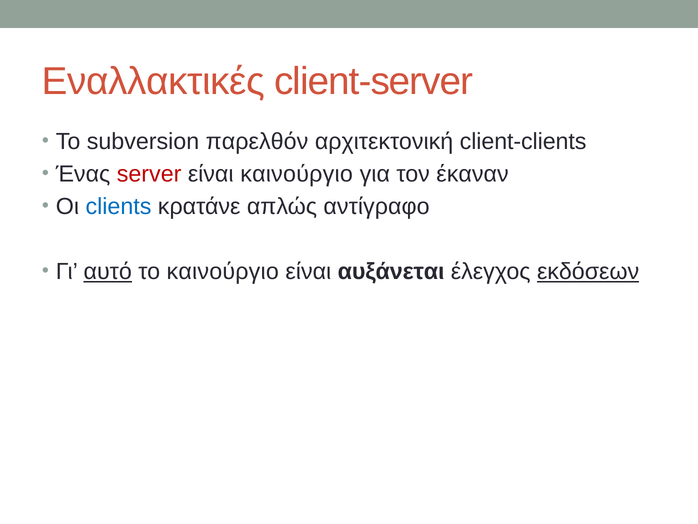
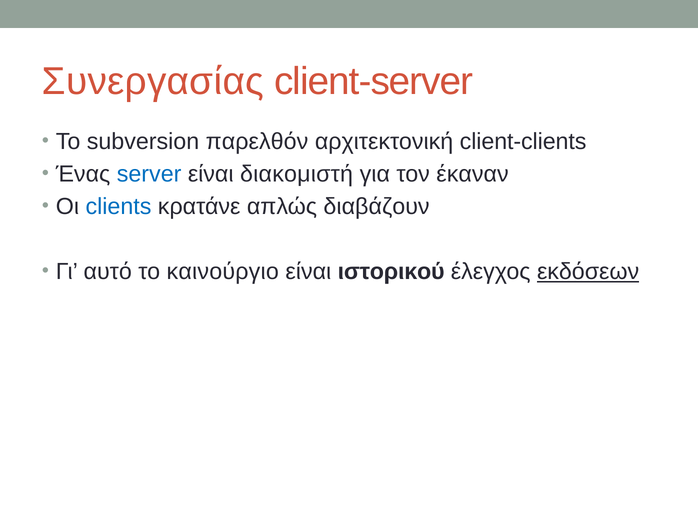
Εναλλακτικές: Εναλλακτικές -> Συνεργασίας
server colour: red -> blue
είναι καινούργιο: καινούργιο -> διακομιστή
αντίγραφο: αντίγραφο -> διαβάζουν
αυτό underline: present -> none
αυξάνεται: αυξάνεται -> ιστορικού
